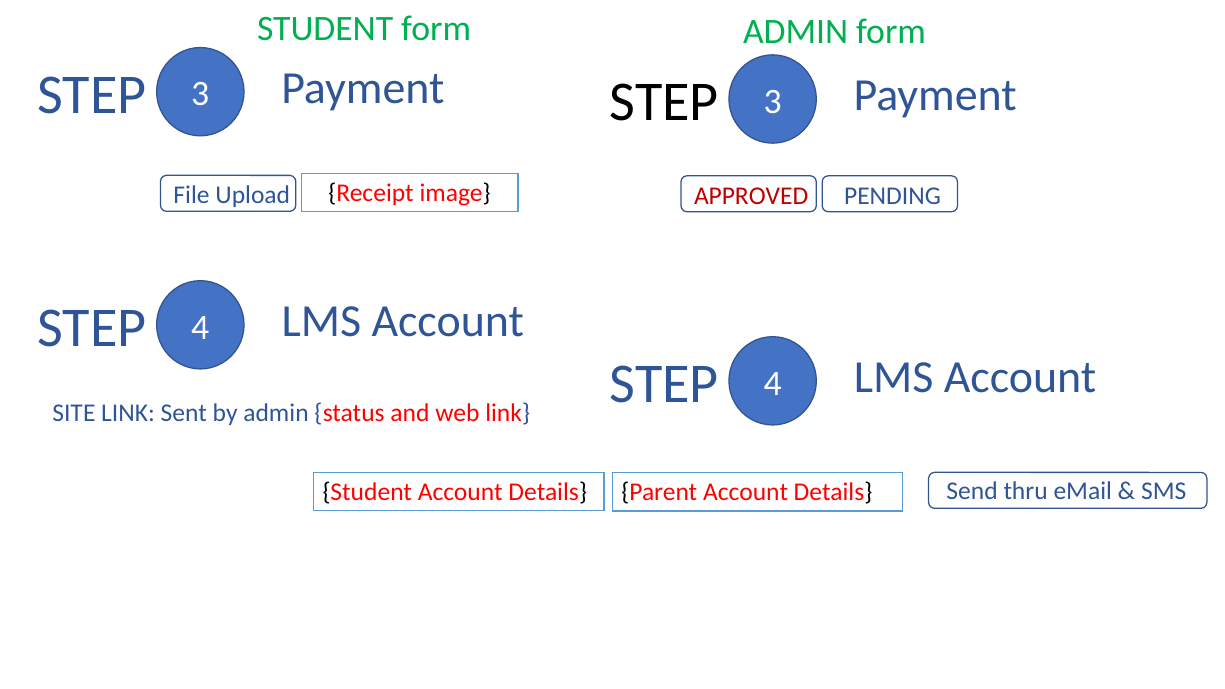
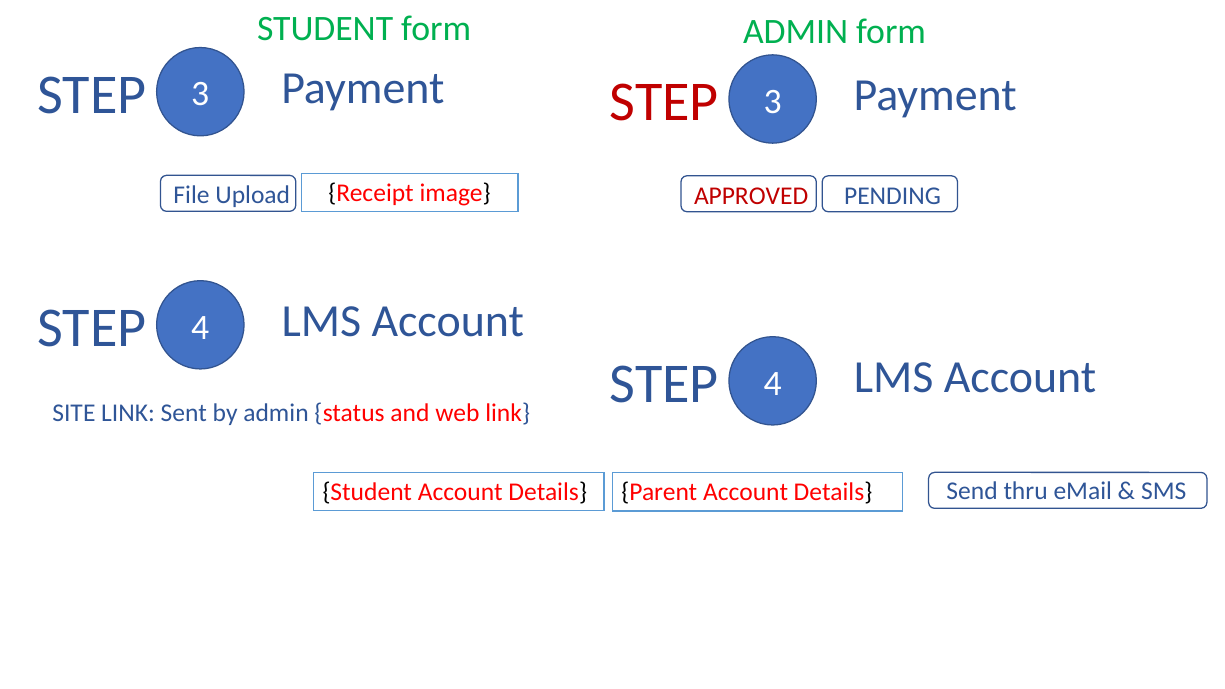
STEP at (664, 102) colour: black -> red
